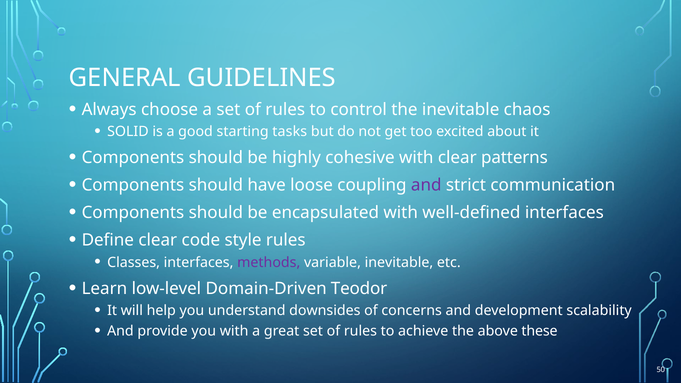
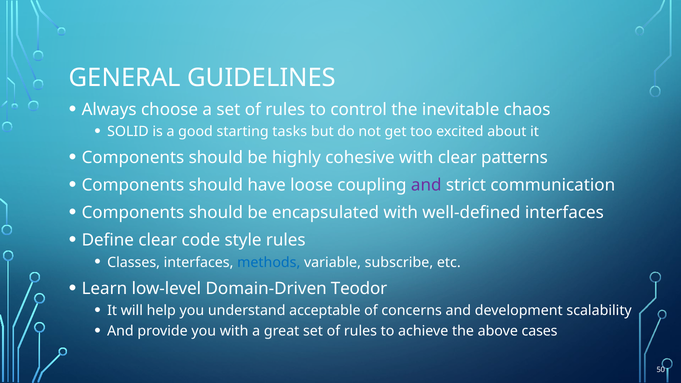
methods colour: purple -> blue
variable inevitable: inevitable -> subscribe
downsides: downsides -> acceptable
these: these -> cases
